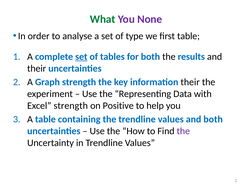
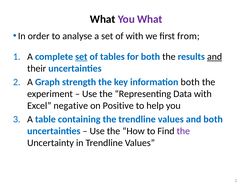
What at (103, 19) colour: green -> black
You None: None -> What
of type: type -> with
first table: table -> from
and at (215, 57) underline: none -> present
information their: their -> both
Excel strength: strength -> negative
